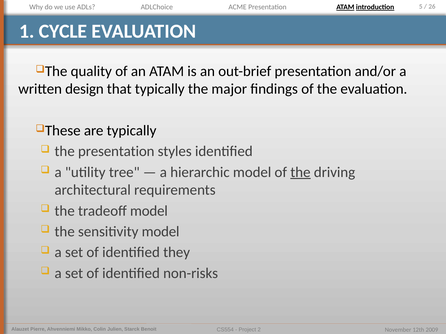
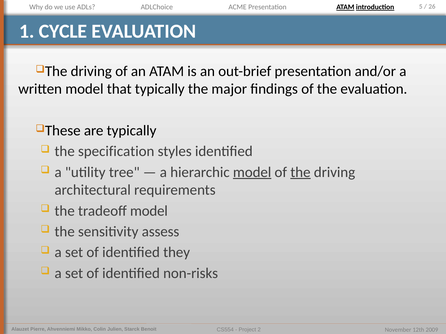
quality at (91, 71): quality -> driving
written design: design -> model
the presentation: presentation -> specification
model at (252, 172) underline: none -> present
sensitivity model: model -> assess
